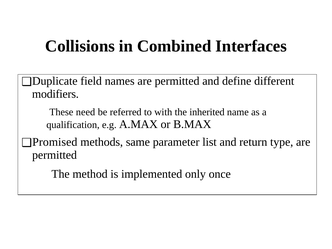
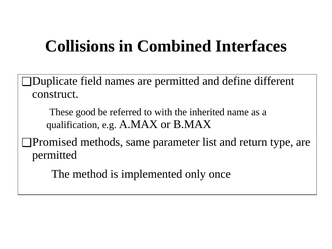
modifiers: modifiers -> construct
need: need -> good
